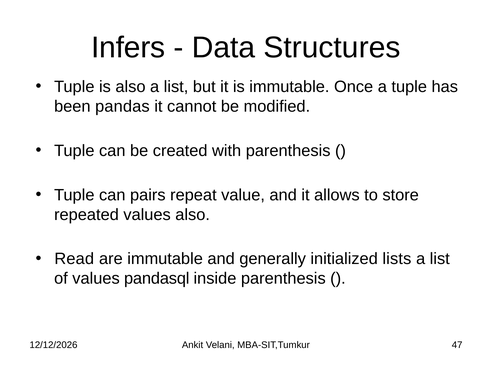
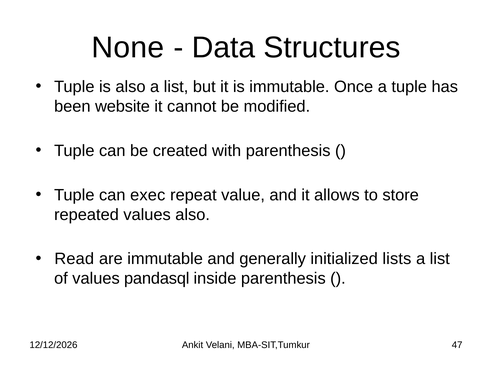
Infers: Infers -> None
pandas: pandas -> website
pairs: pairs -> exec
